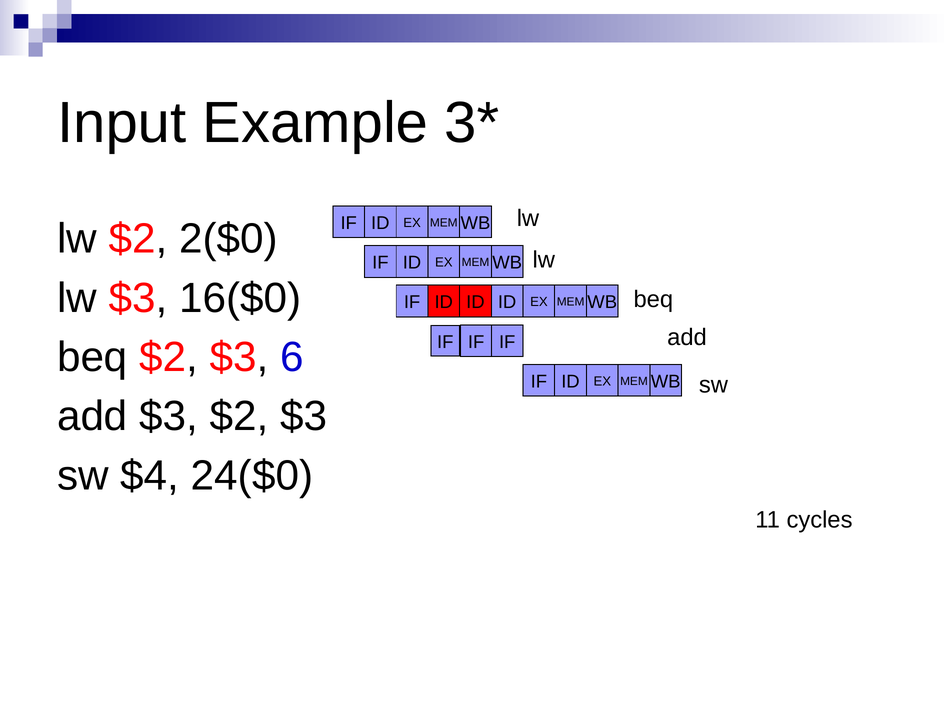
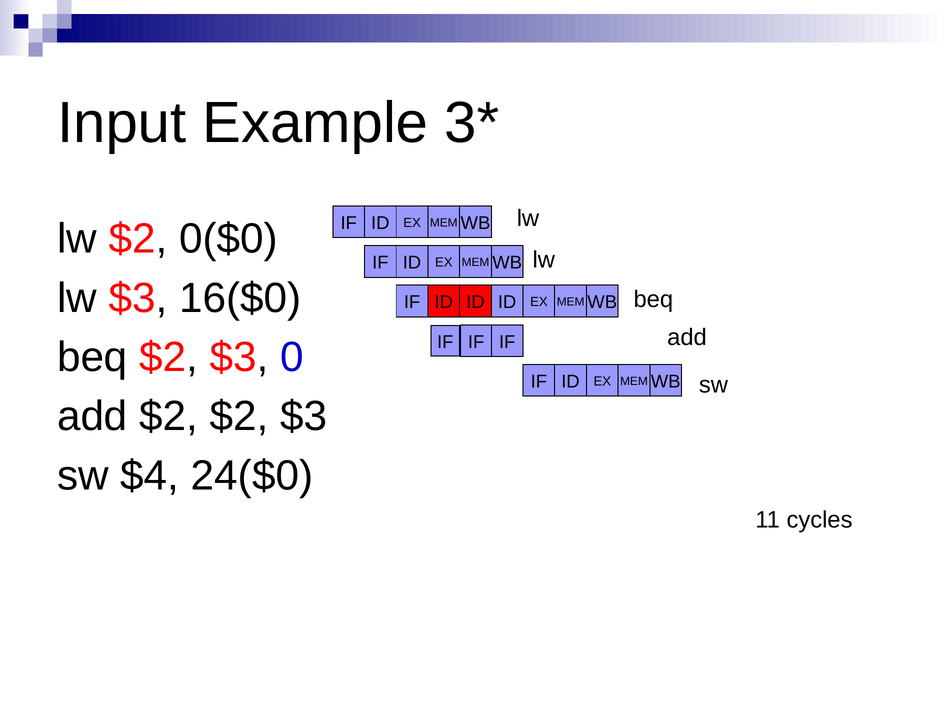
2($0: 2($0 -> 0($0
6: 6 -> 0
add $3: $3 -> $2
